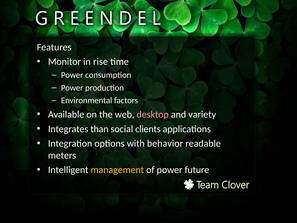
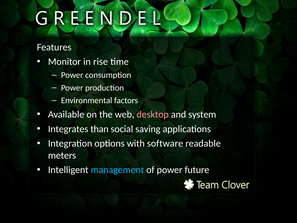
variety: variety -> system
clients: clients -> saving
behavior: behavior -> software
management colour: yellow -> light blue
